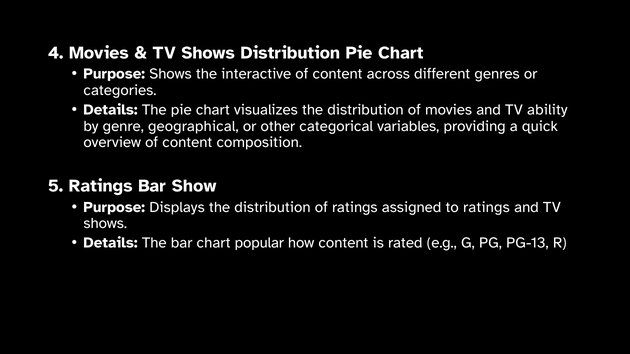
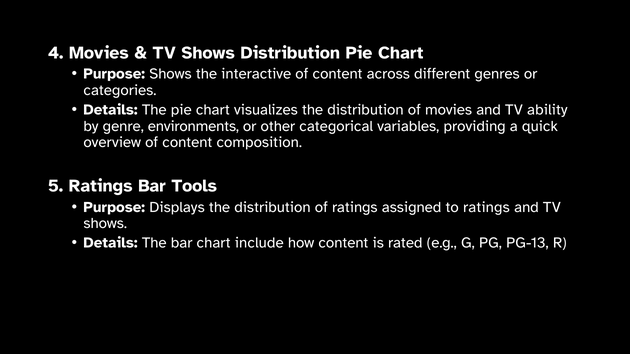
geographical: geographical -> environments
Show: Show -> Tools
popular: popular -> include
